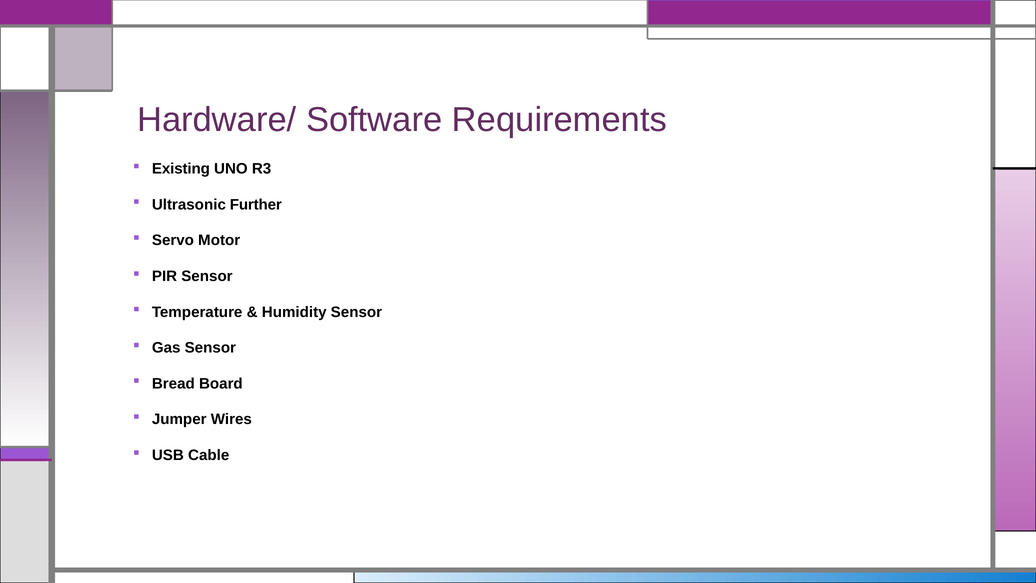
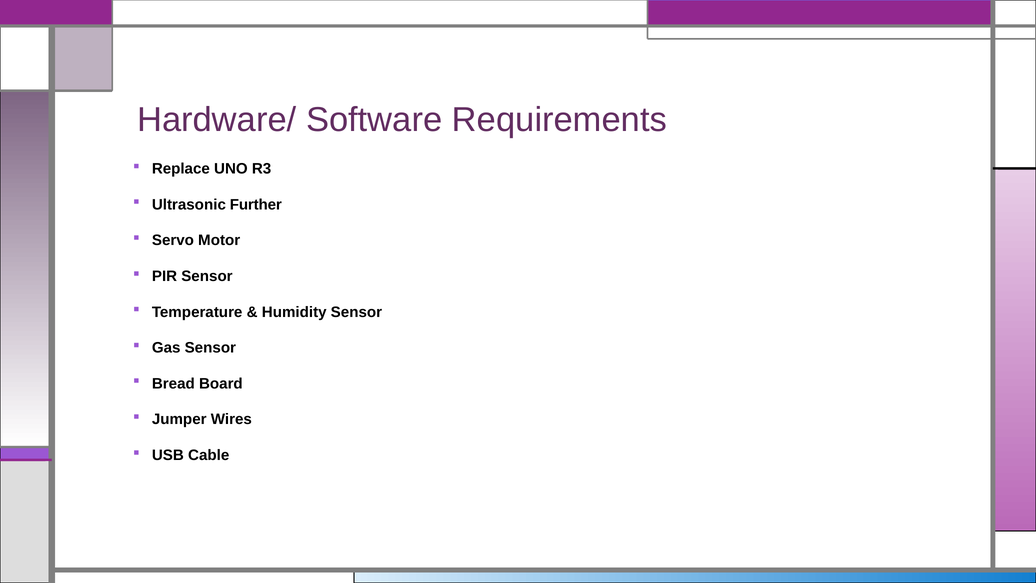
Existing: Existing -> Replace
